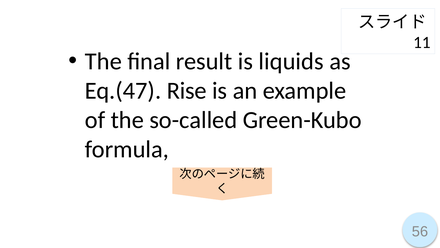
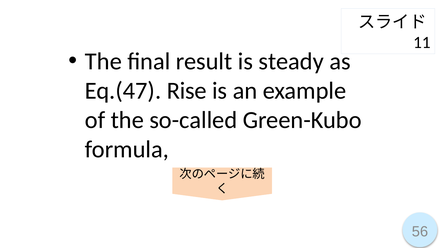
liquids: liquids -> steady
